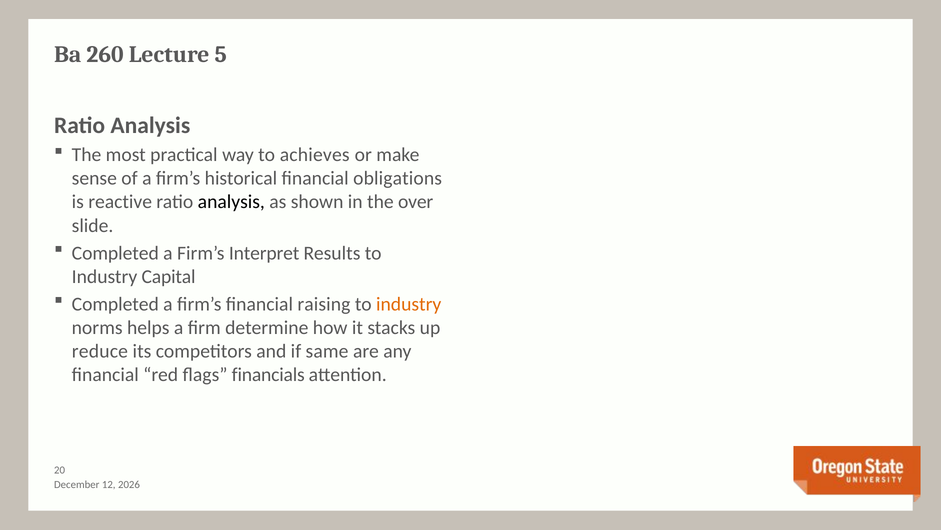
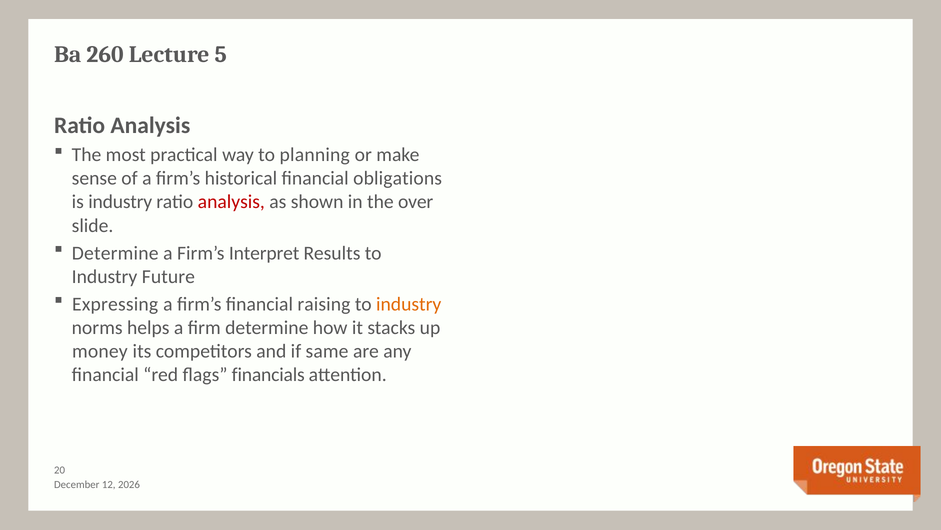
achieves: achieves -> planning
is reactive: reactive -> industry
analysis at (231, 202) colour: black -> red
Completed at (115, 253): Completed -> Determine
Capital: Capital -> Future
Completed at (115, 304): Completed -> Expressing
reduce: reduce -> money
